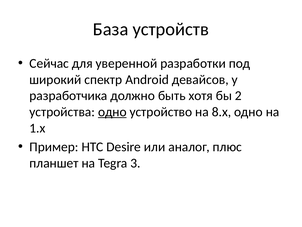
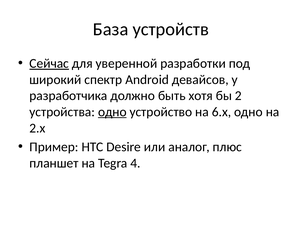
Сейчас underline: none -> present
8.х: 8.х -> 6.х
1.х: 1.х -> 2.х
3: 3 -> 4
